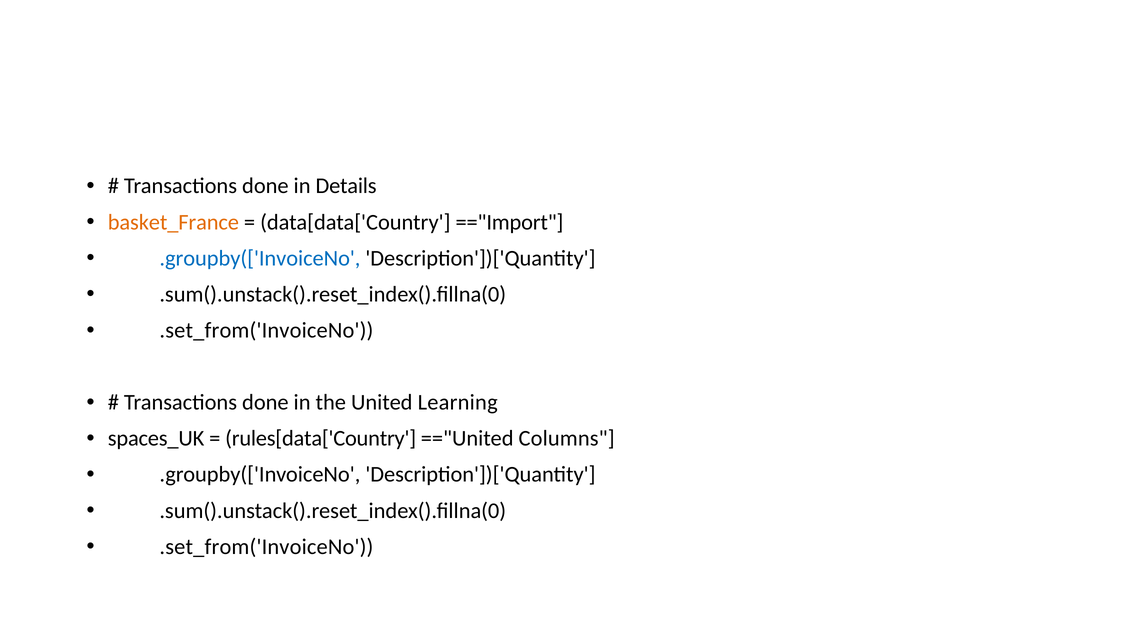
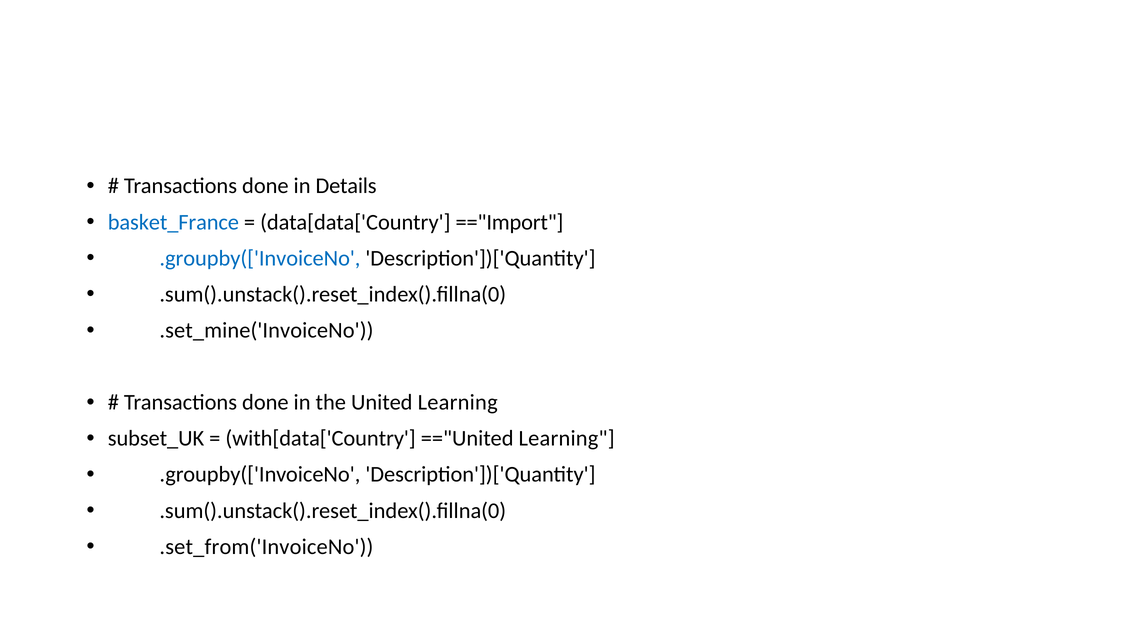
basket_France colour: orange -> blue
.set_from('InvoiceNo at (266, 331): .set_from('InvoiceNo -> .set_mine('InvoiceNo
spaces_UK: spaces_UK -> subset_UK
rules[data['Country: rules[data['Country -> with[data['Country
=="United Columns: Columns -> Learning
